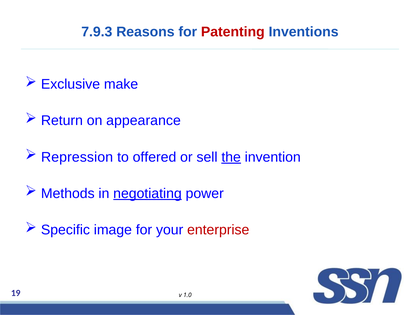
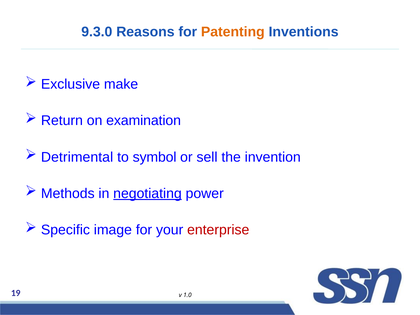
7.9.3: 7.9.3 -> 9.3.0
Patenting colour: red -> orange
appearance: appearance -> examination
Repression: Repression -> Detrimental
offered: offered -> symbol
the underline: present -> none
